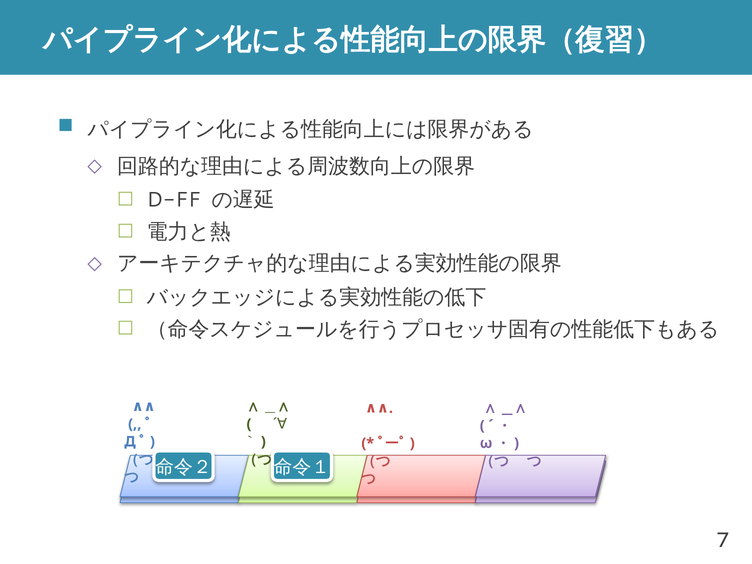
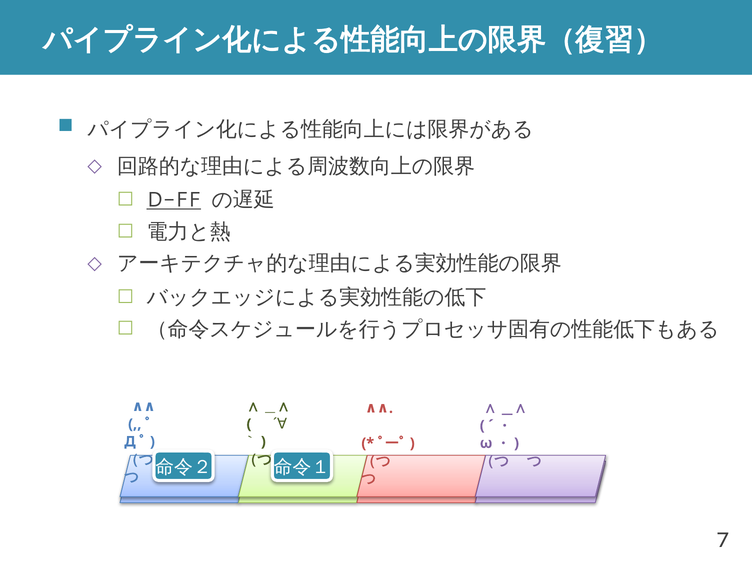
D-FF underline: none -> present
